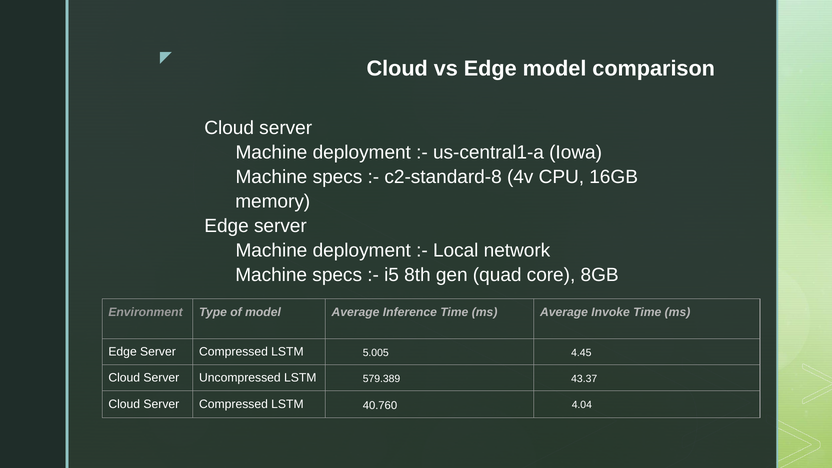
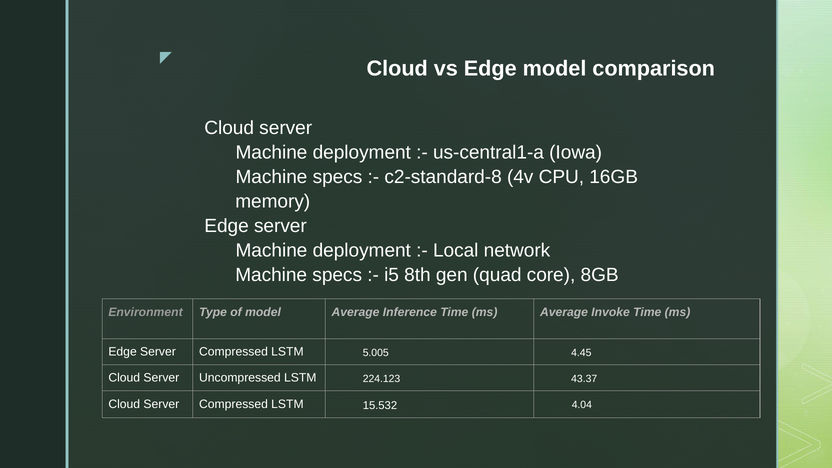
579.389: 579.389 -> 224.123
40.760: 40.760 -> 15.532
